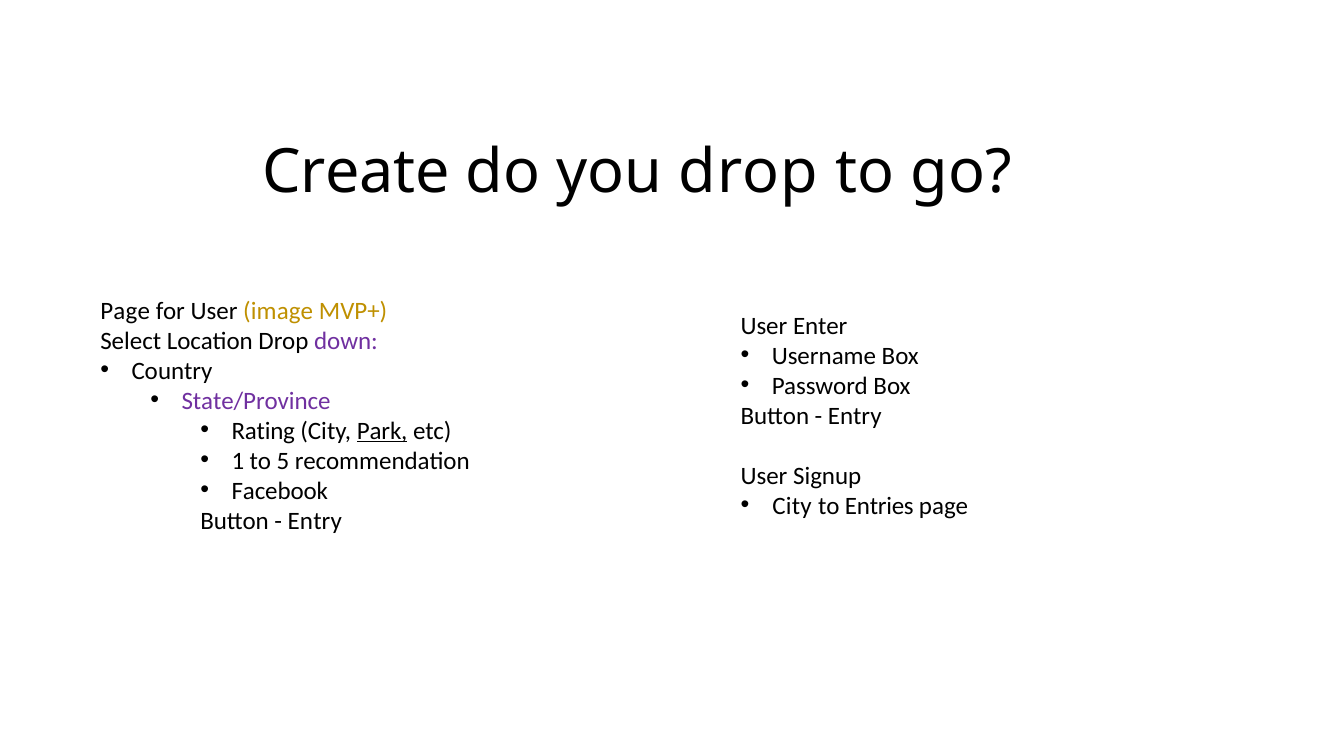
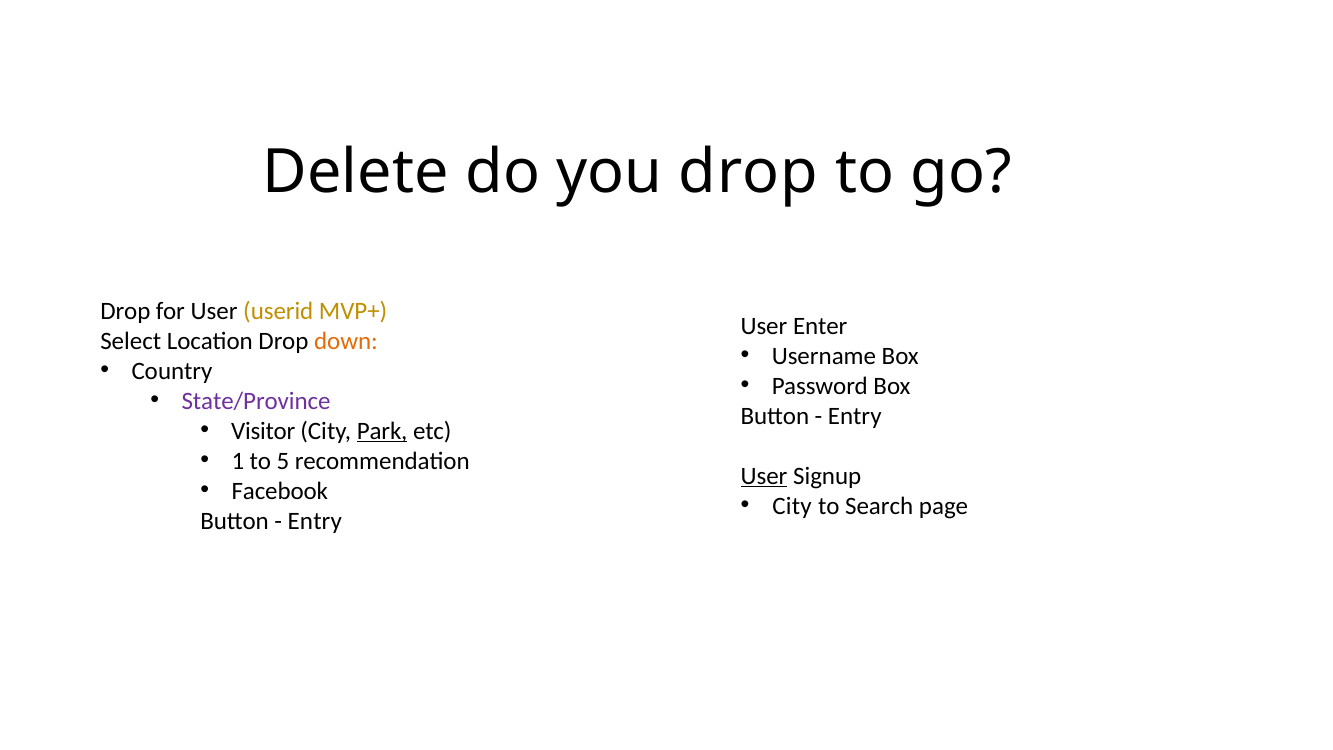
Create: Create -> Delete
Page at (125, 311): Page -> Drop
image: image -> userid
down colour: purple -> orange
Rating: Rating -> Visitor
User at (764, 476) underline: none -> present
Entries: Entries -> Search
